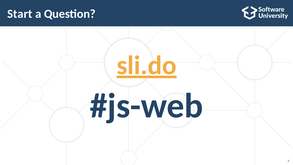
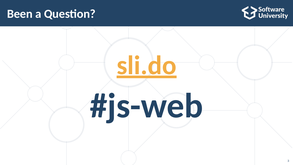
Start: Start -> Been
